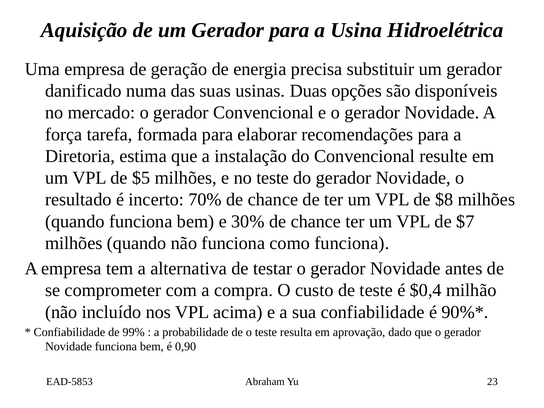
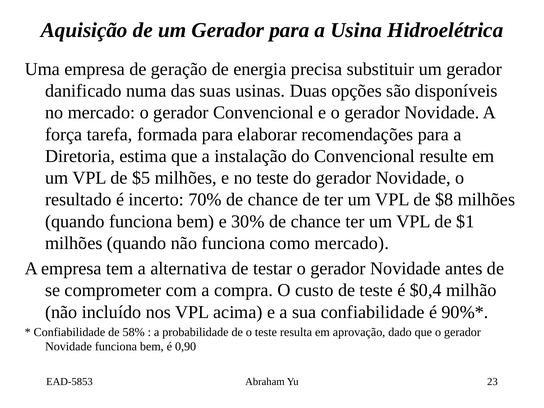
$7: $7 -> $1
como funciona: funciona -> mercado
99%: 99% -> 58%
